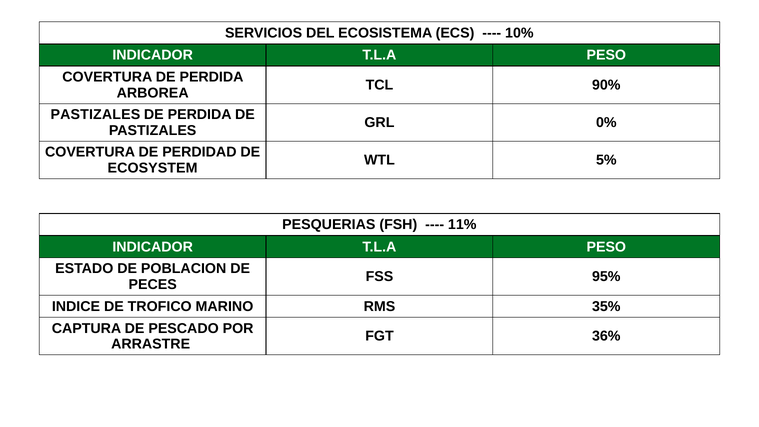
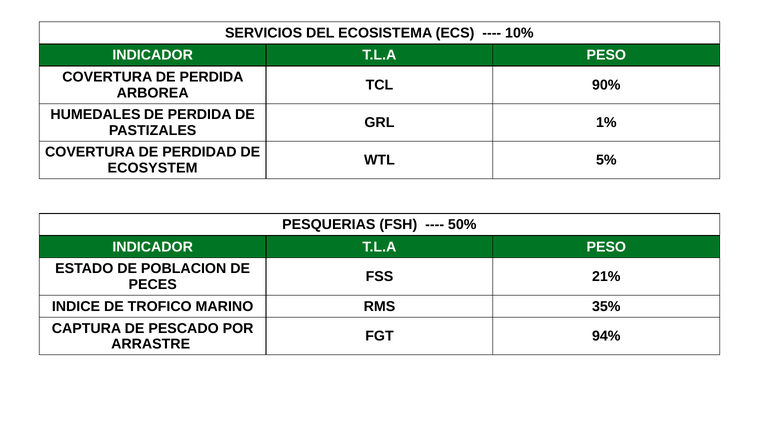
PASTIZALES at (95, 115): PASTIZALES -> HUMEDALES
0%: 0% -> 1%
11%: 11% -> 50%
95%: 95% -> 21%
36%: 36% -> 94%
